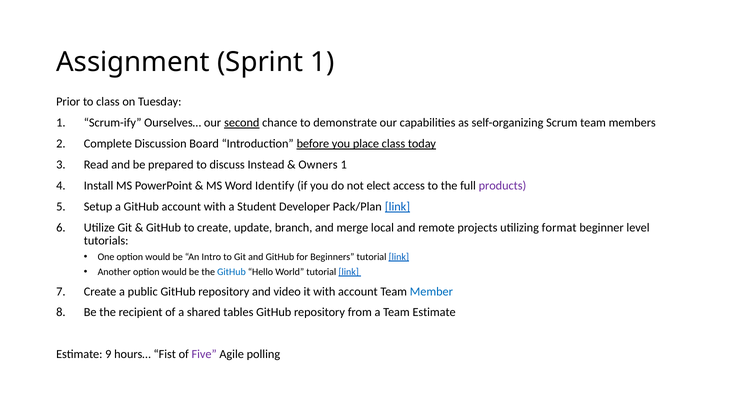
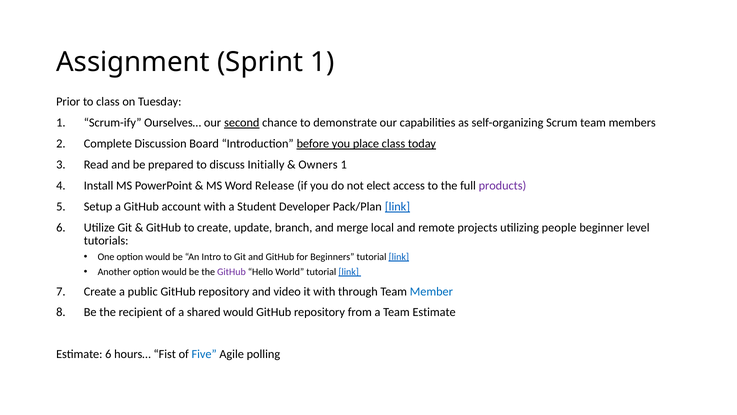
Instead: Instead -> Initially
Identify: Identify -> Release
format: format -> people
GitHub at (231, 271) colour: blue -> purple
with account: account -> through
shared tables: tables -> would
Estimate 9: 9 -> 6
Five colour: purple -> blue
